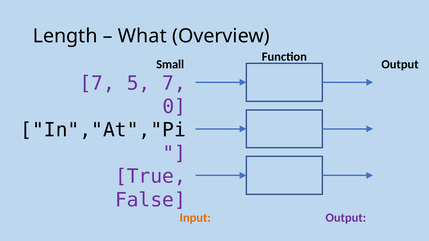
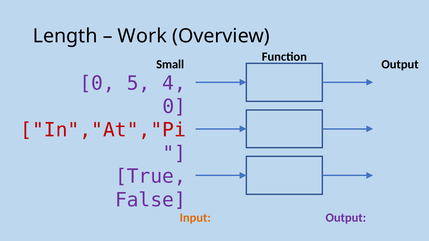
What: What -> Work
7 at (97, 83): 7 -> 0
5 7: 7 -> 4
In","At","Pi colour: black -> red
